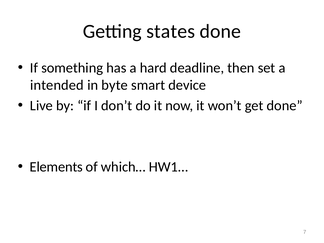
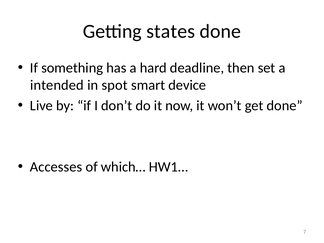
byte: byte -> spot
Elements: Elements -> Accesses
